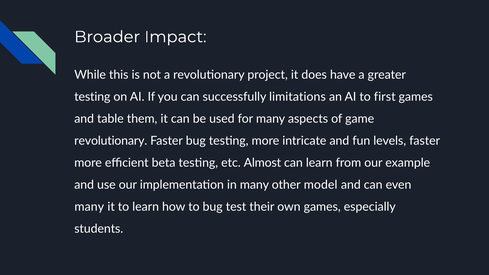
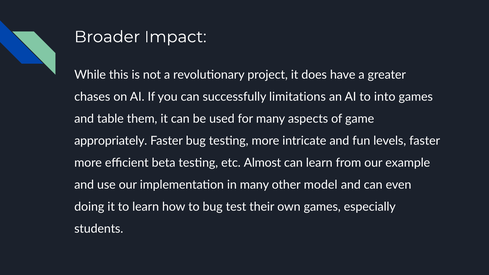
testing at (92, 97): testing -> chases
first: first -> into
revolutionary at (111, 141): revolutionary -> appropriately
many at (89, 207): many -> doing
